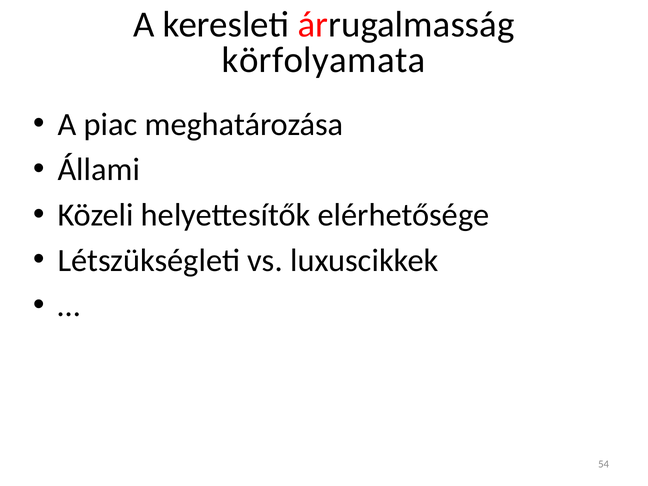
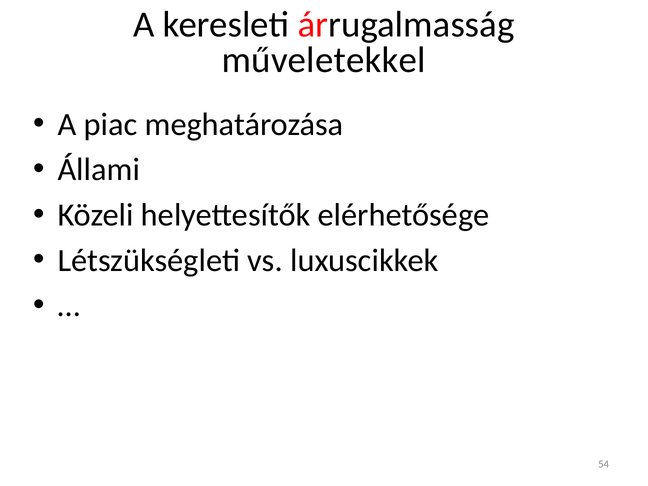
körfolyamata: körfolyamata -> műveletekkel
